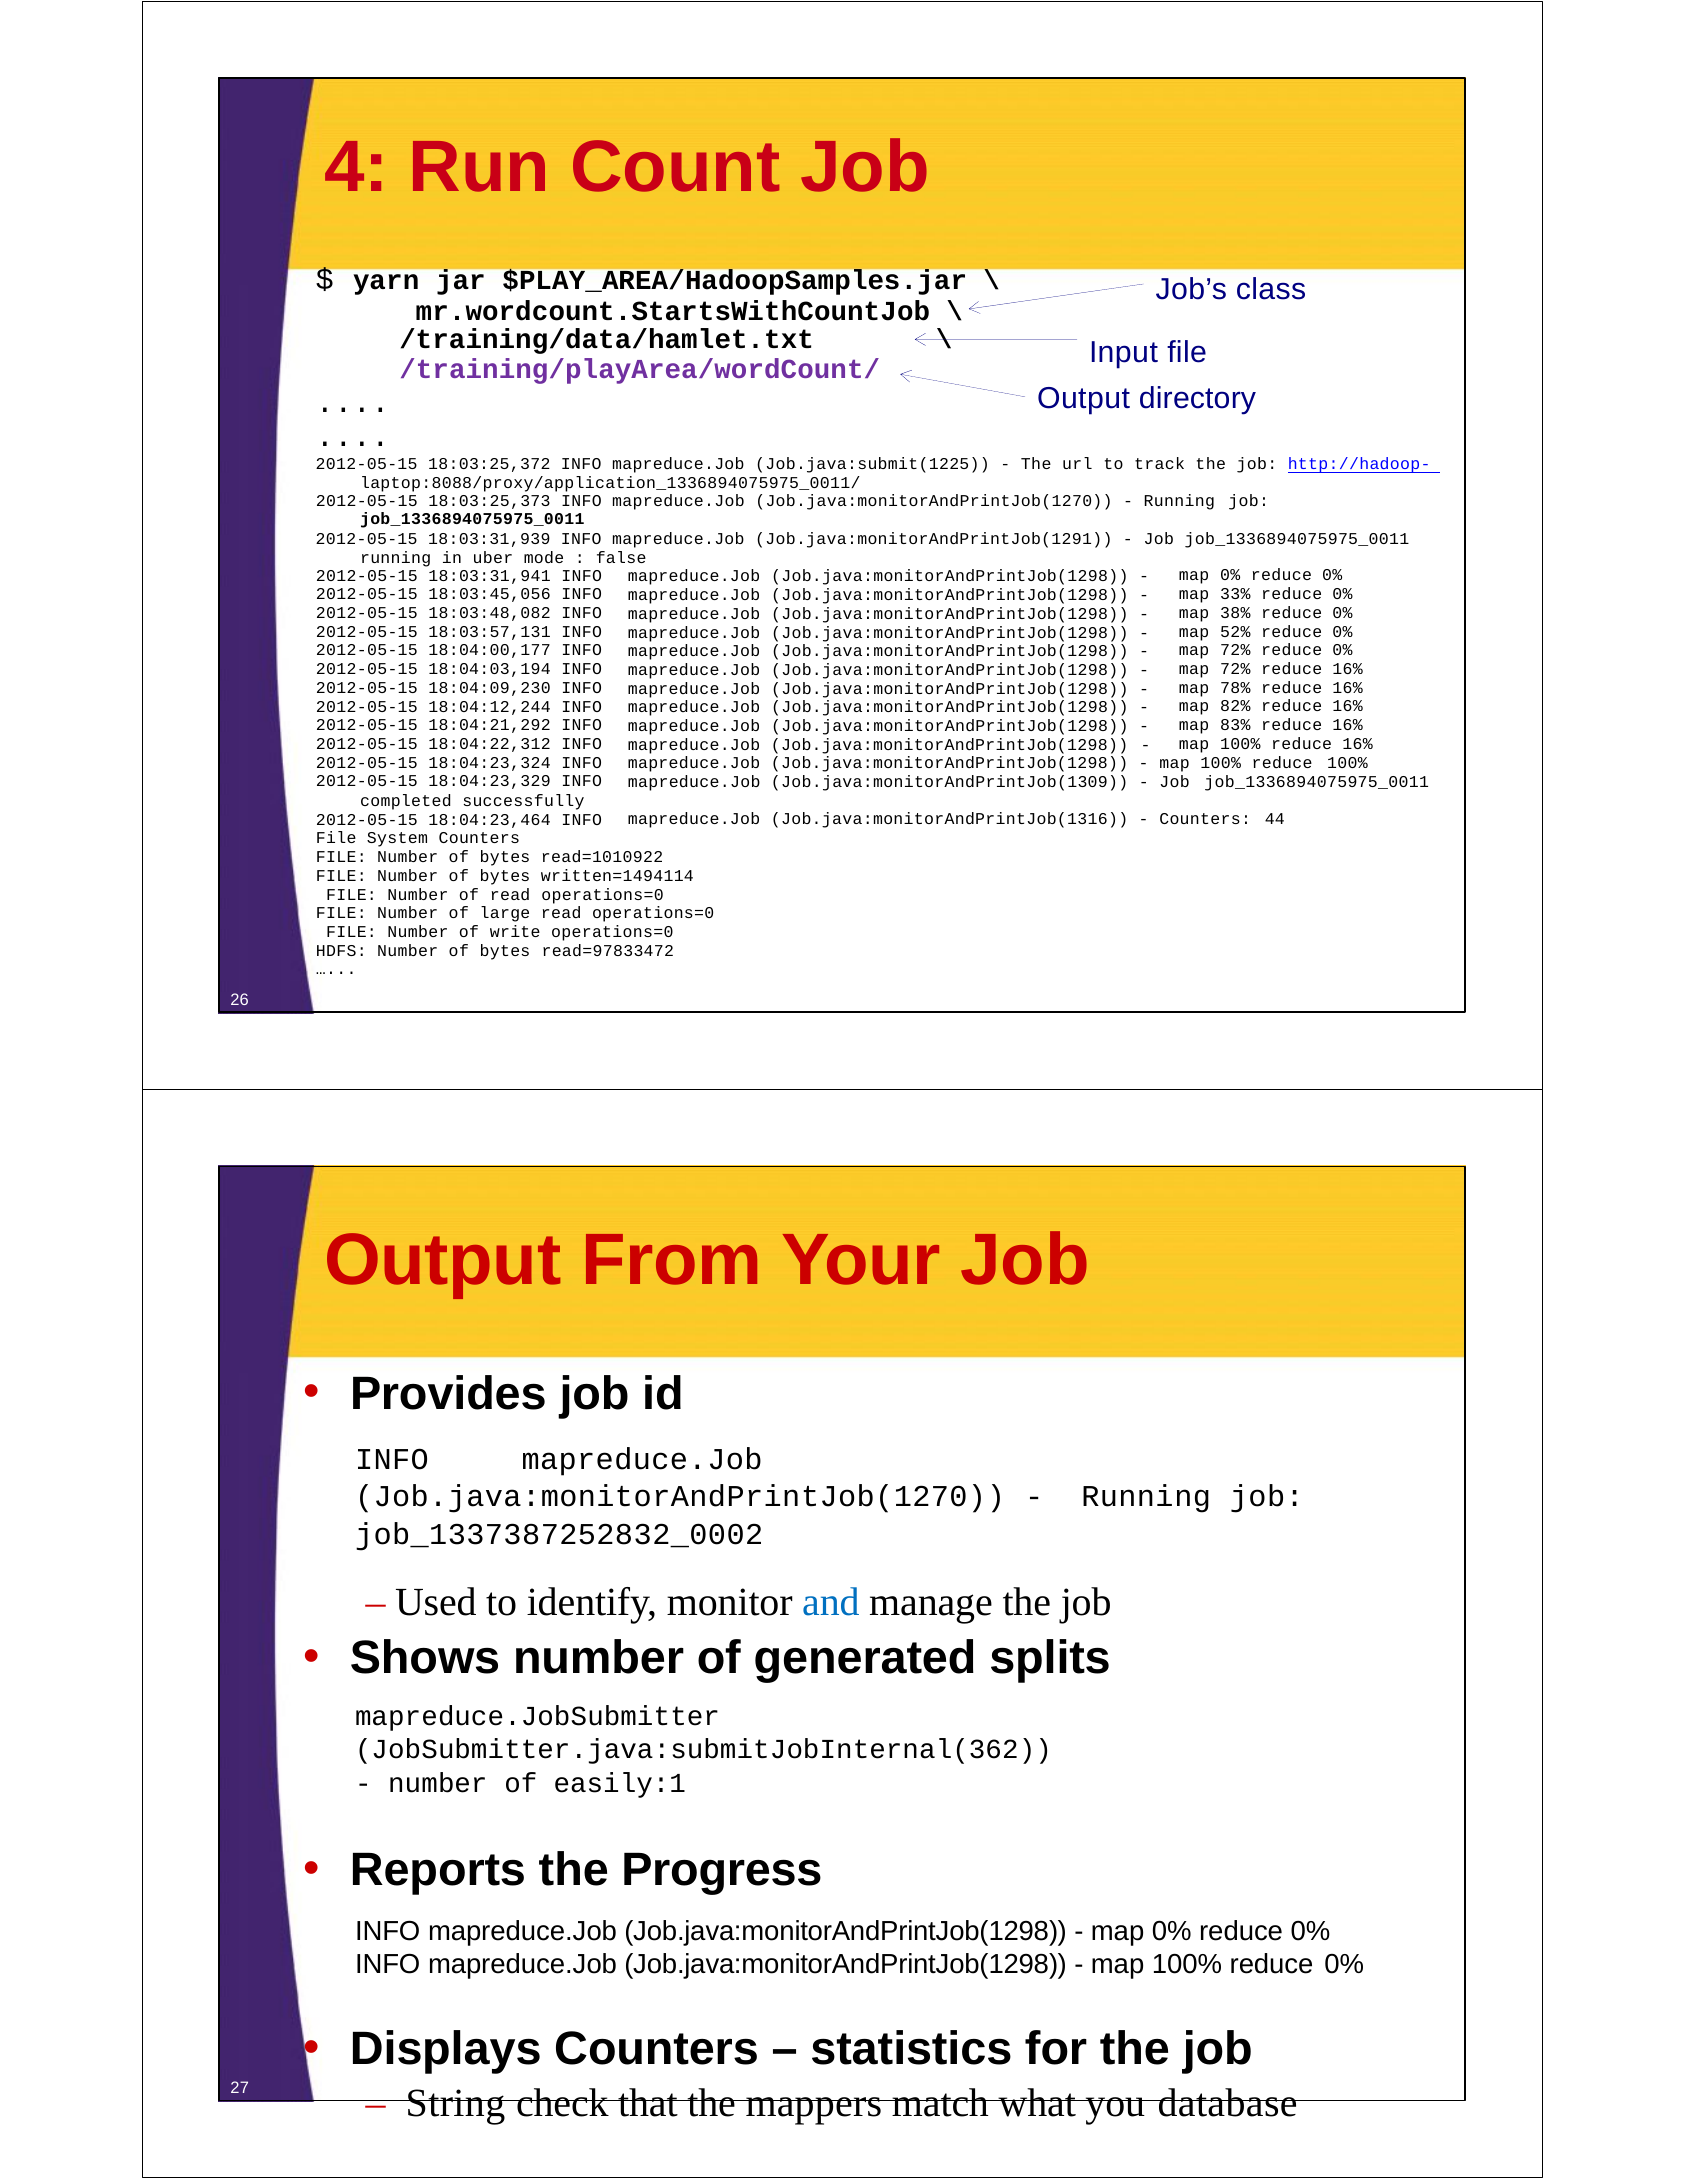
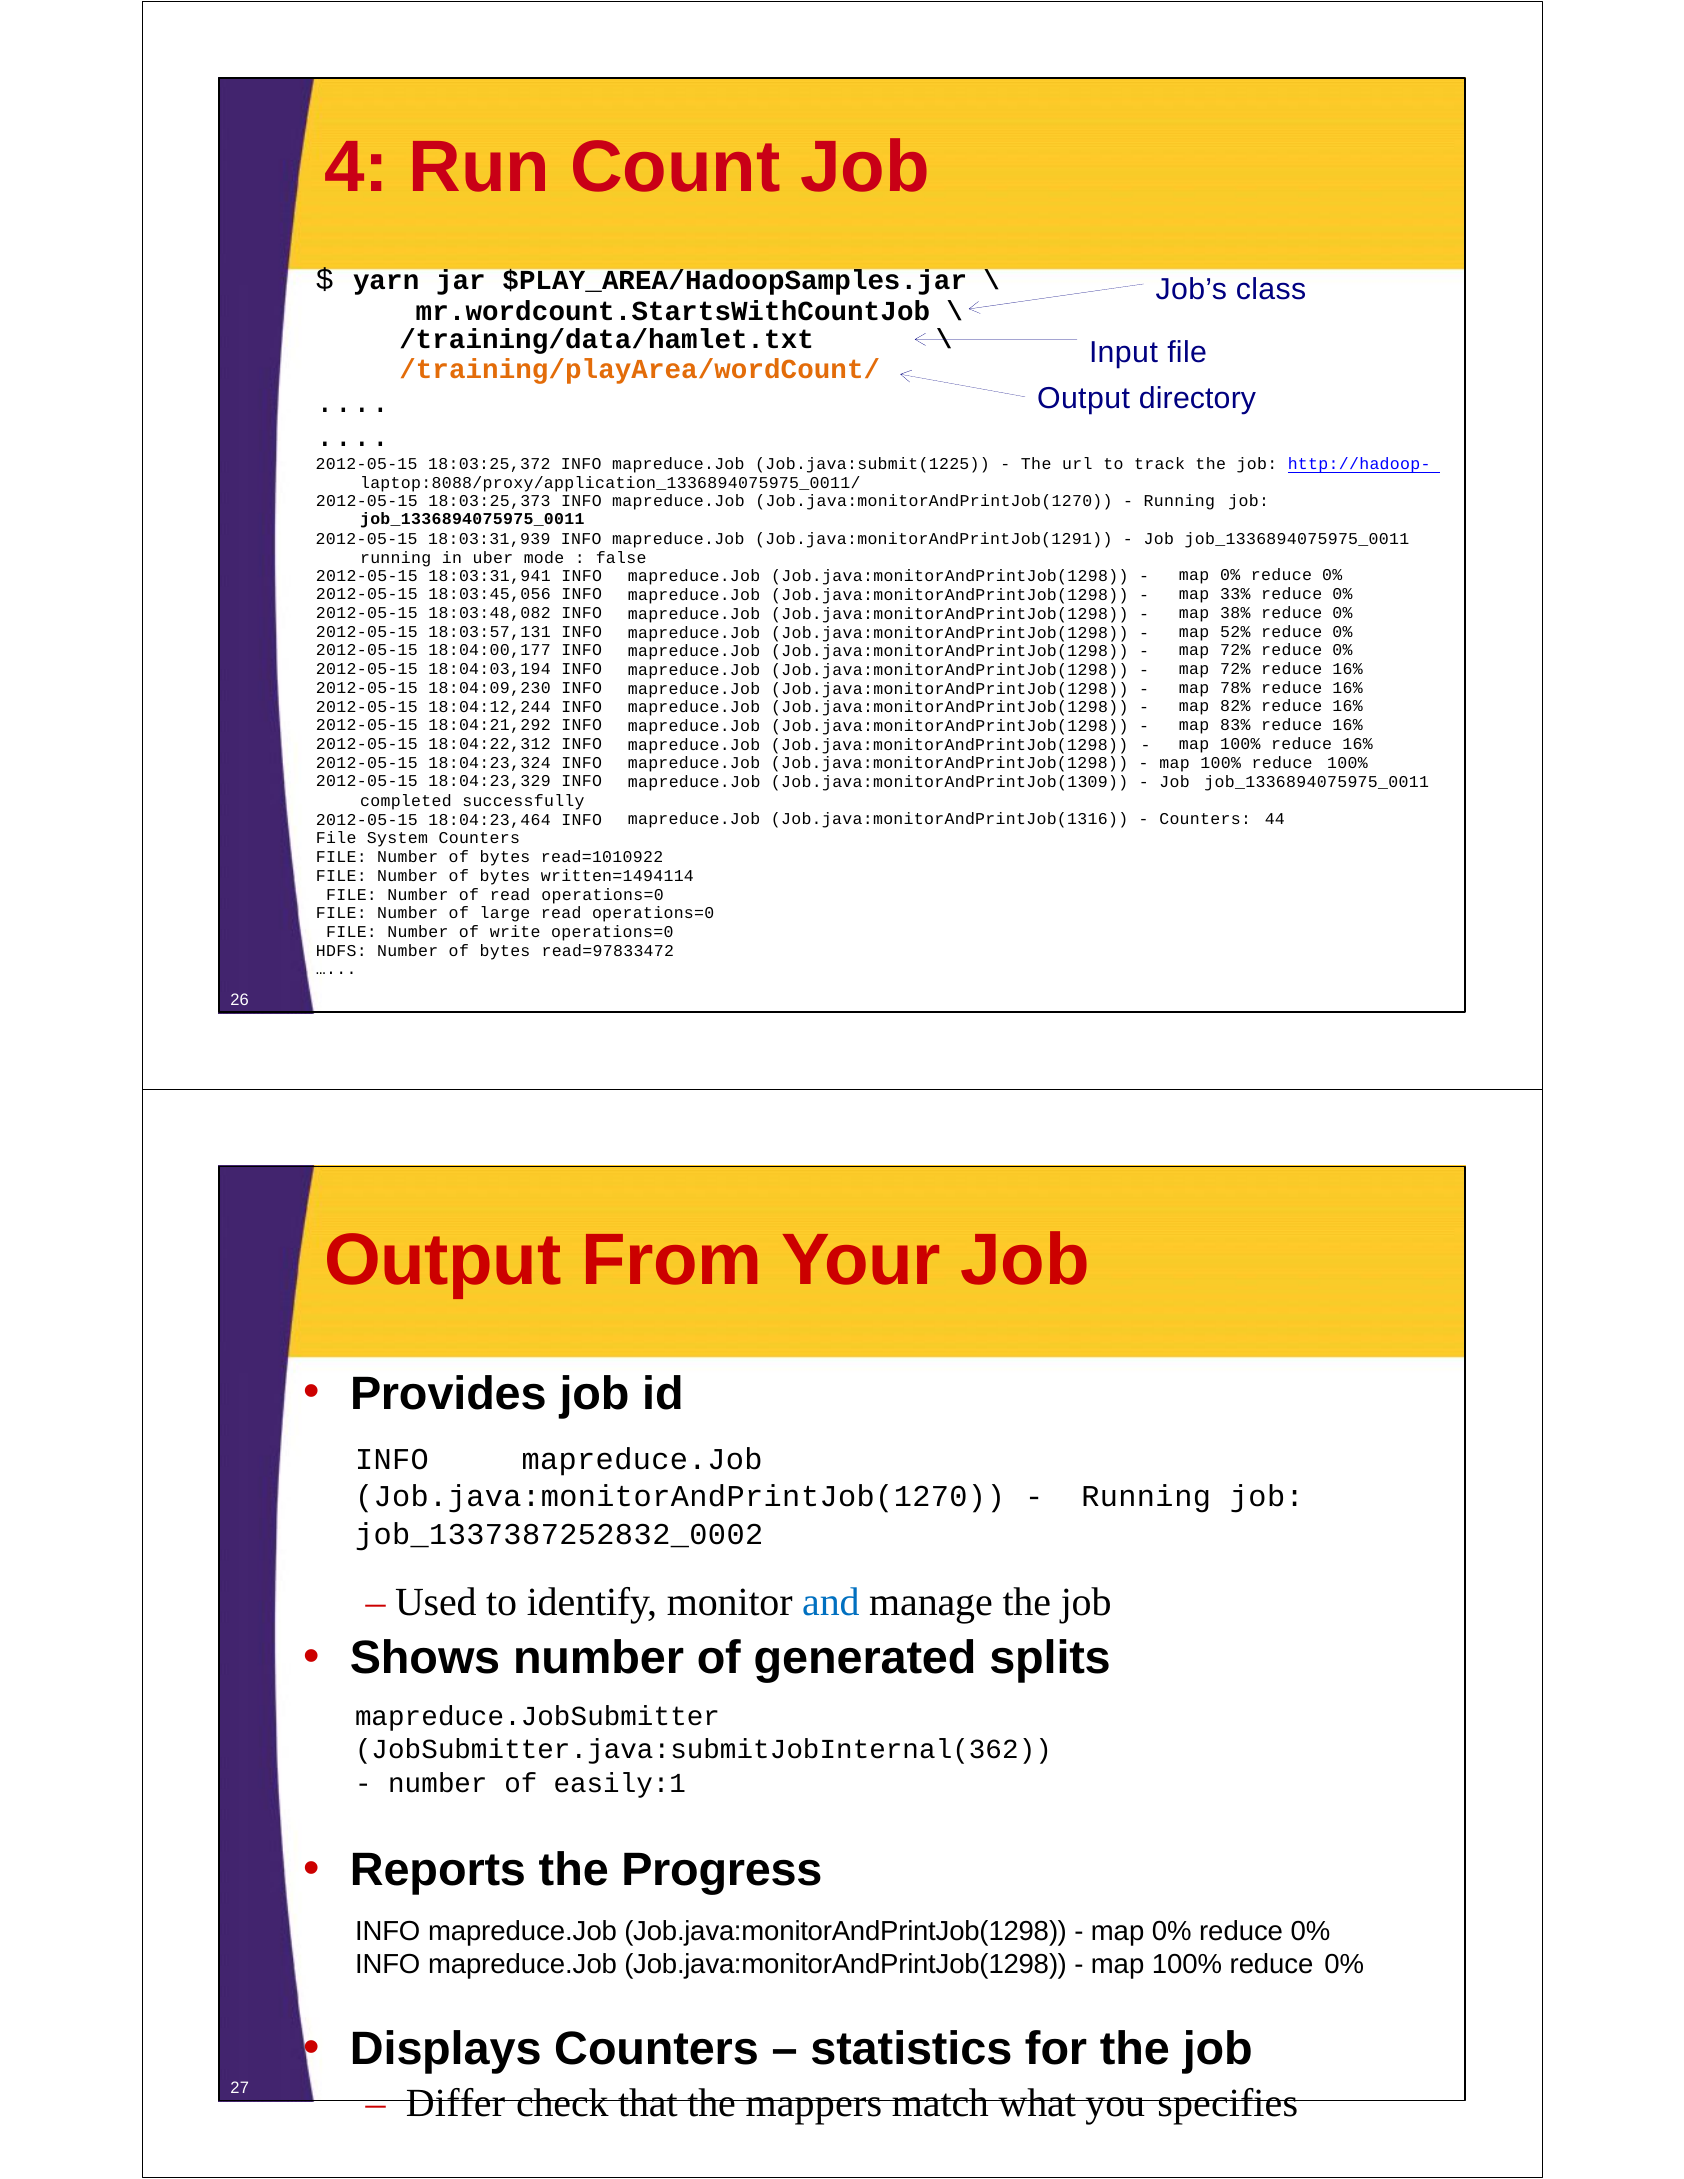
/training/playArea/wordCount/ colour: purple -> orange
String: String -> Differ
database: database -> specifies
